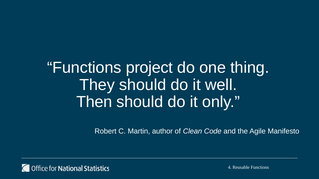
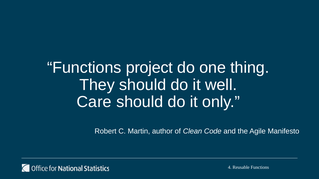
Then: Then -> Care
